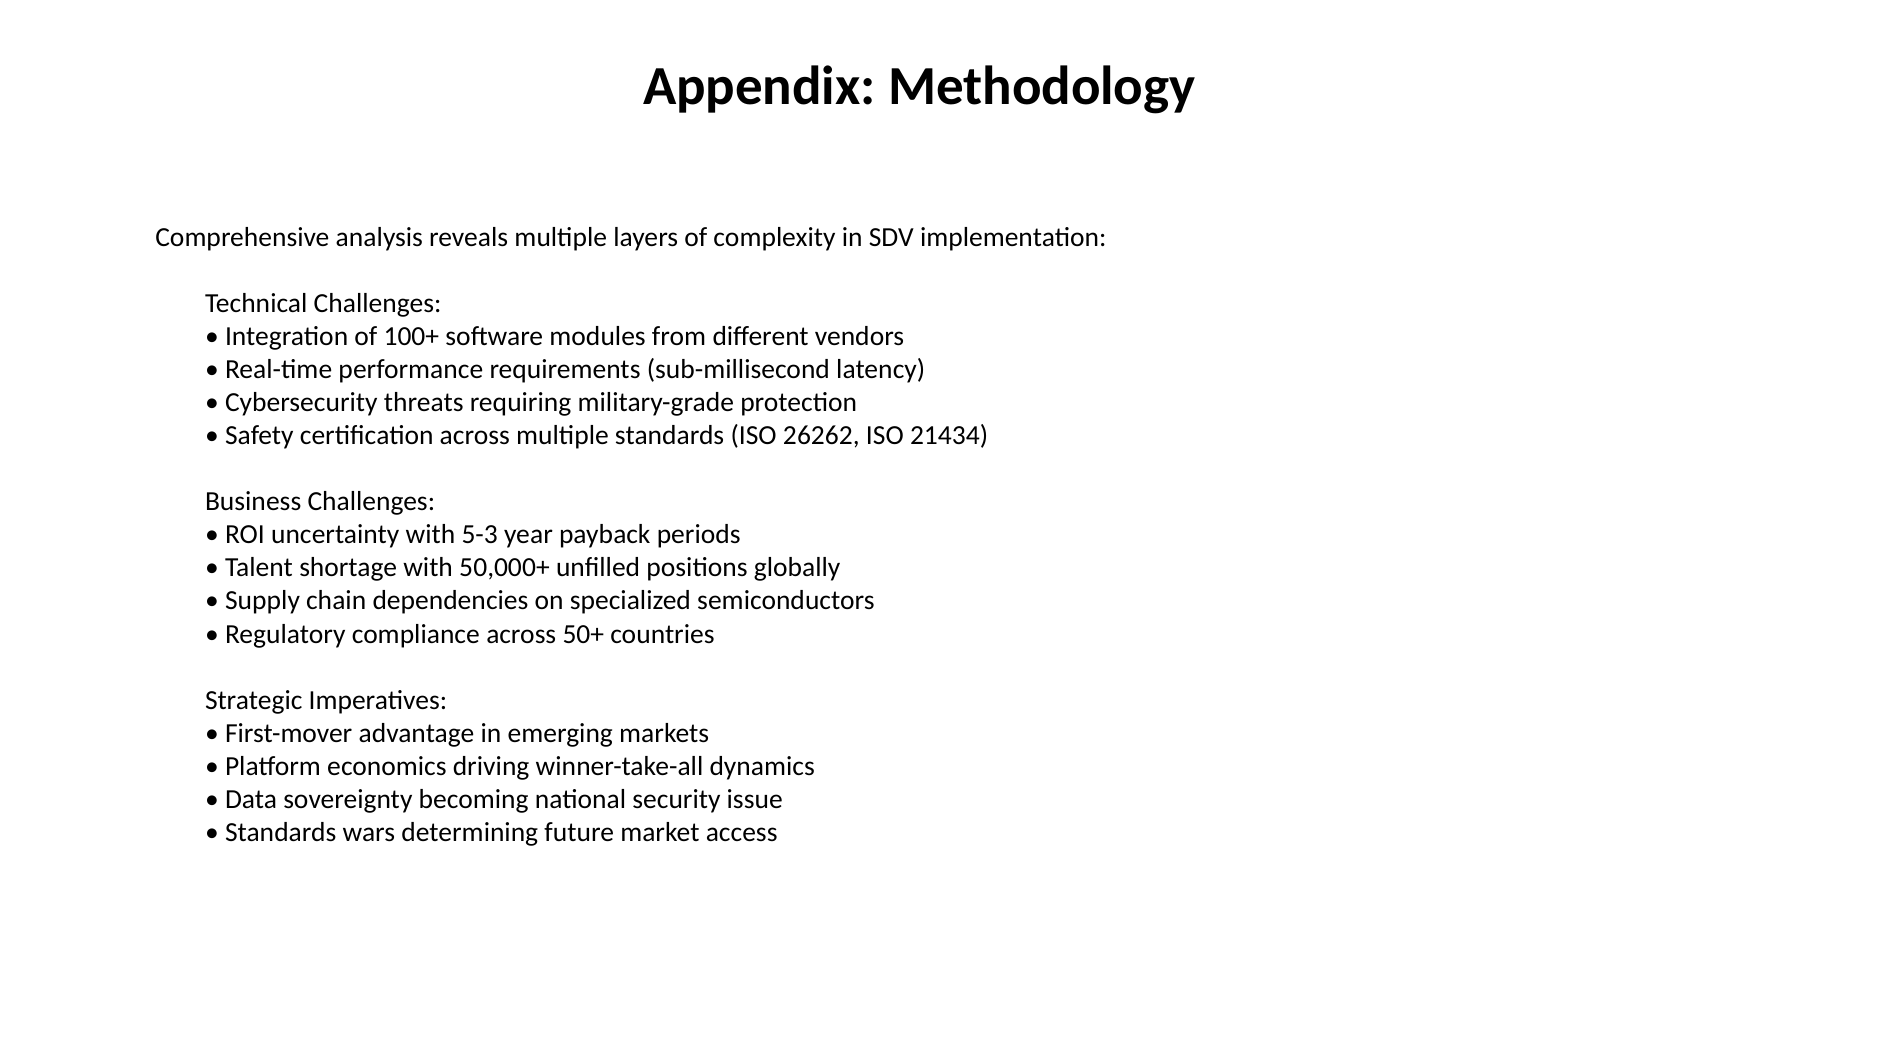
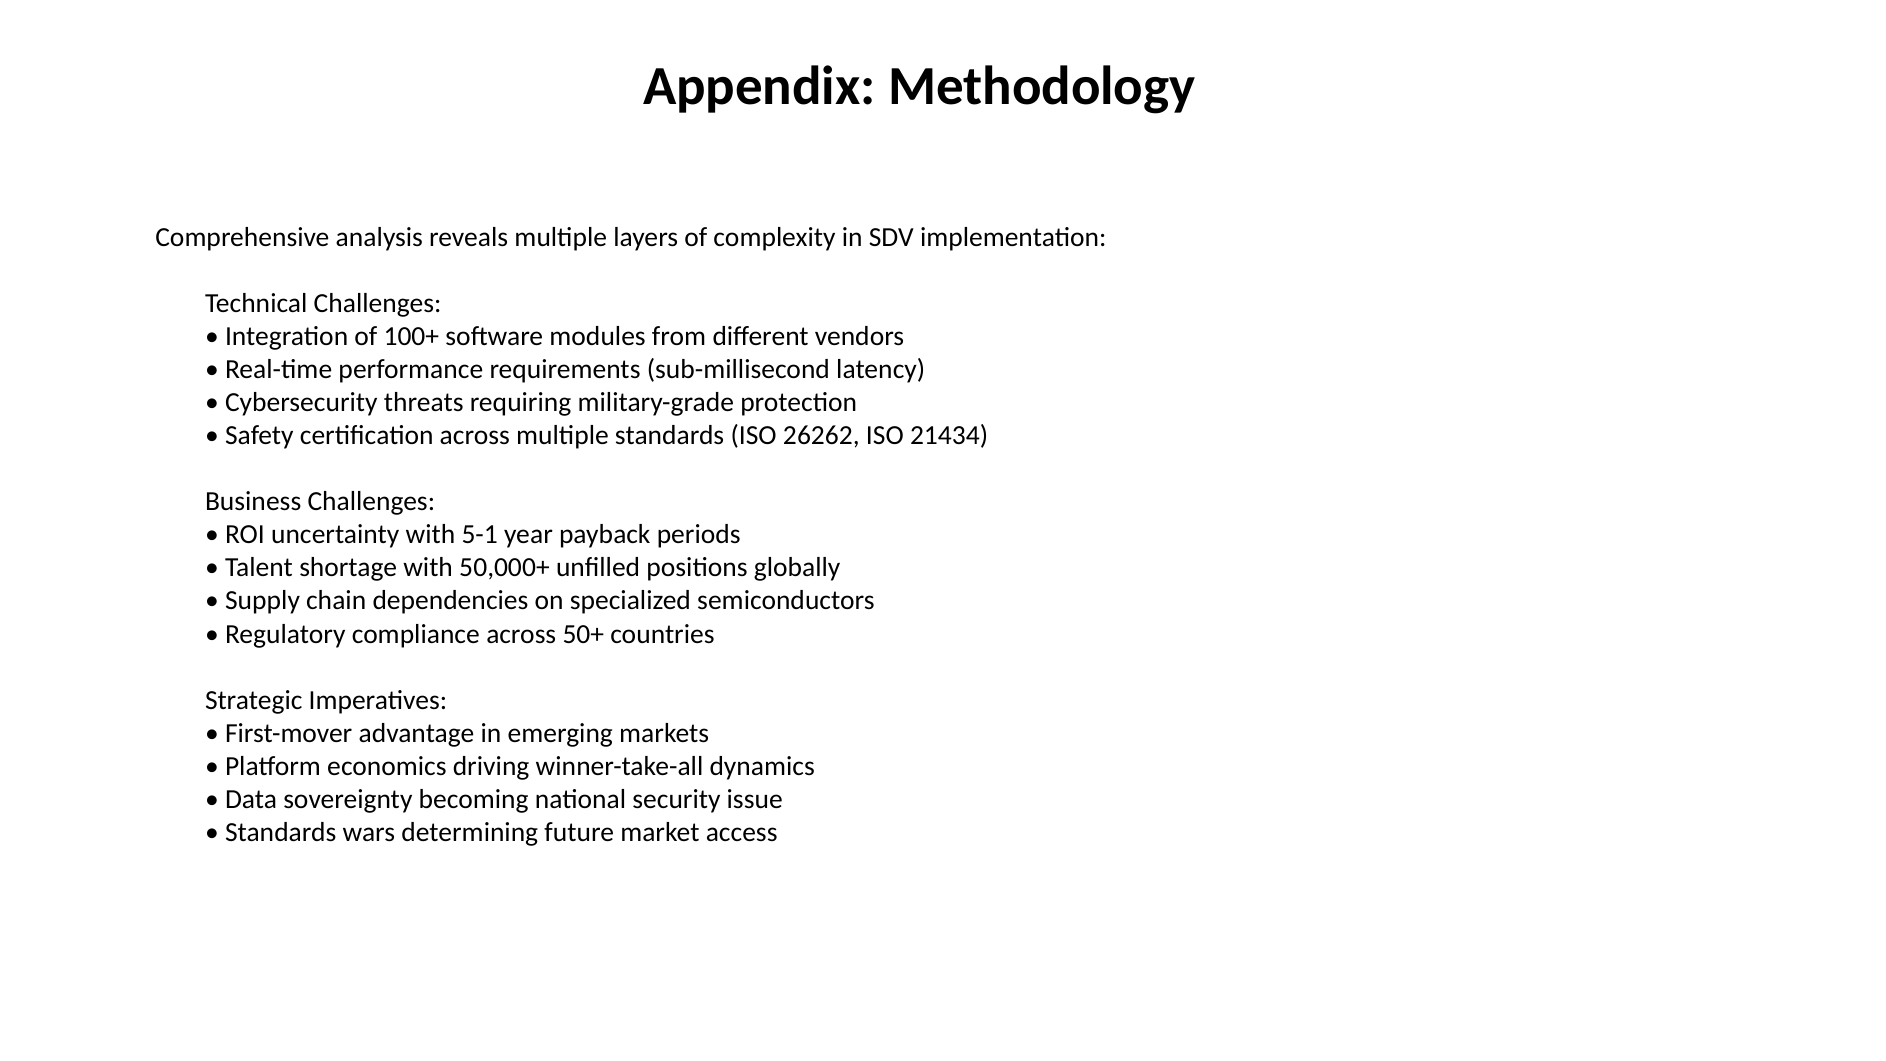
5-3: 5-3 -> 5-1
